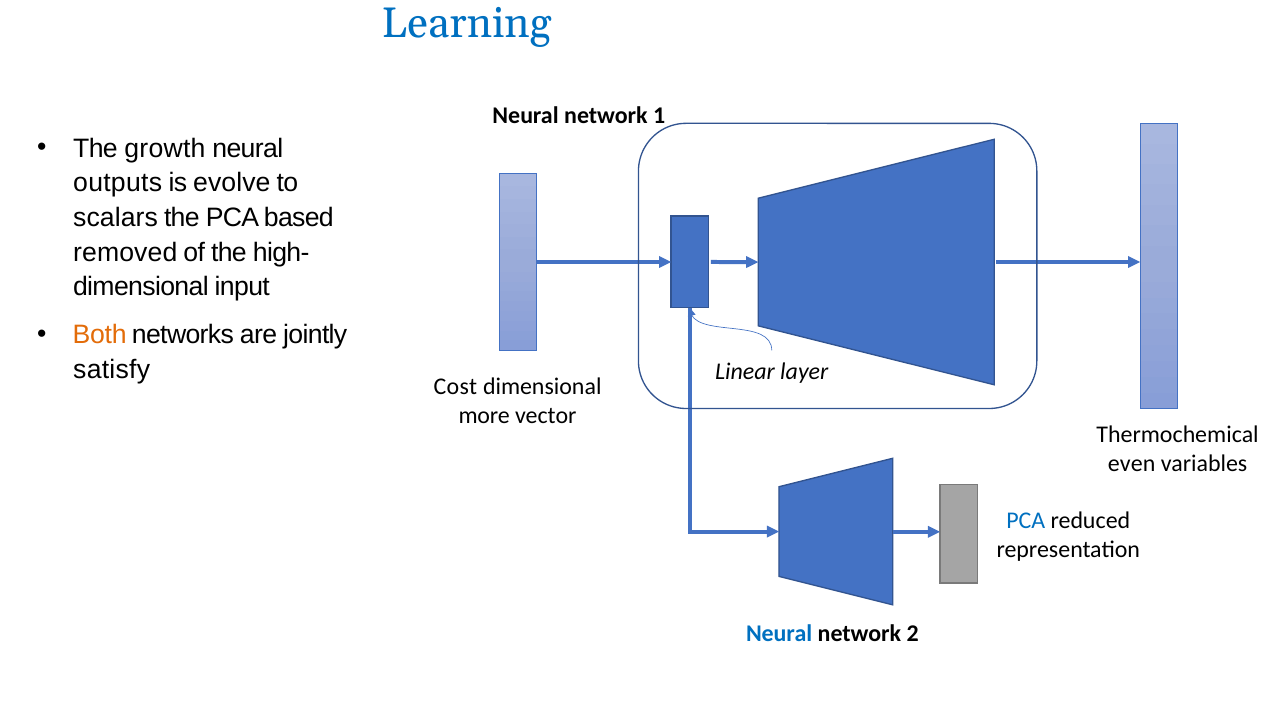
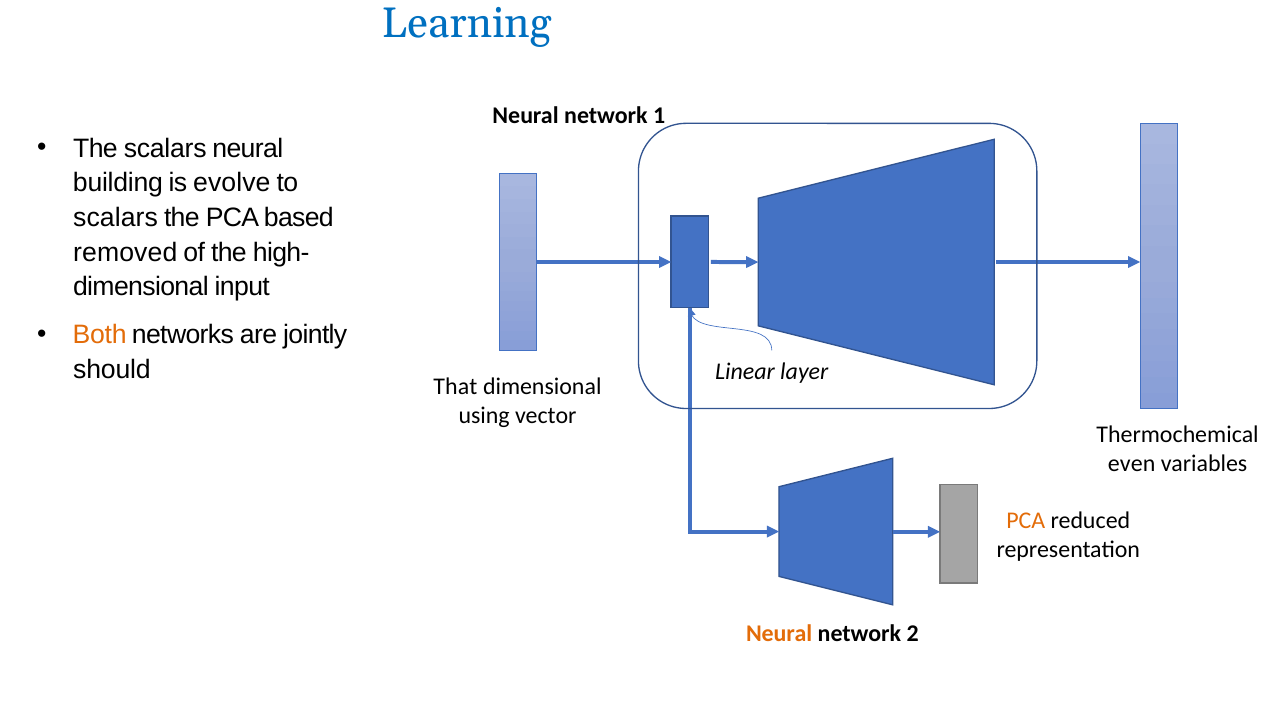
The growth: growth -> scalars
outputs: outputs -> building
satisfy: satisfy -> should
Cost: Cost -> That
more: more -> using
PCA at (1026, 521) colour: blue -> orange
Neural at (779, 634) colour: blue -> orange
